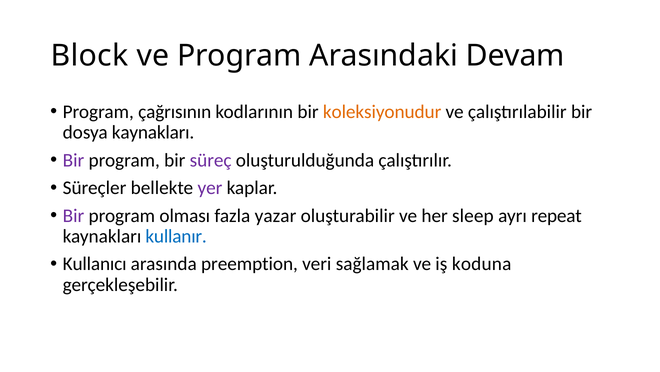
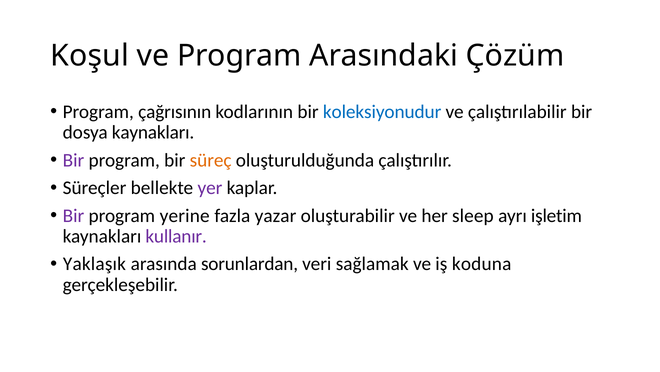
Block: Block -> Koşul
Devam: Devam -> Çözüm
koleksiyonudur colour: orange -> blue
süreç colour: purple -> orange
olması: olması -> yerine
repeat: repeat -> işletim
kullanır colour: blue -> purple
Kullanıcı: Kullanıcı -> Yaklaşık
preemption: preemption -> sorunlardan
